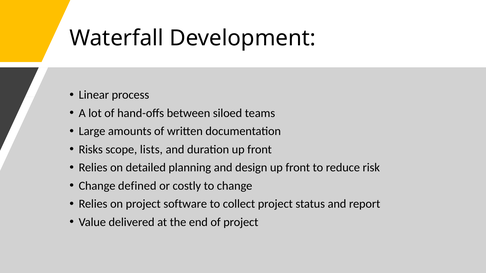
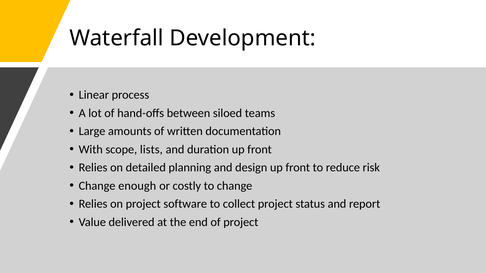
Risks: Risks -> With
defined: defined -> enough
